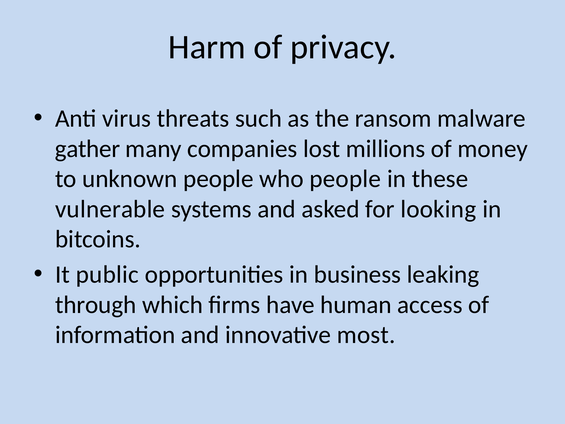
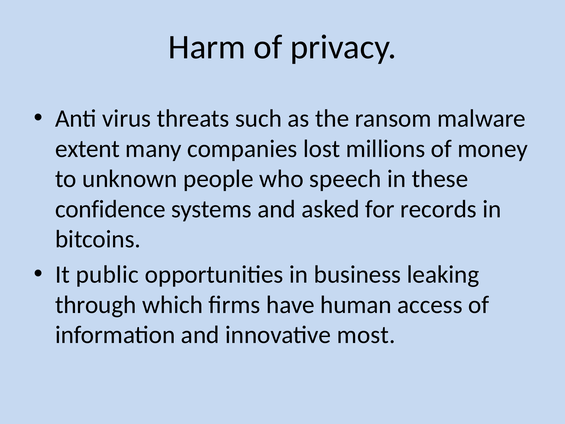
gather: gather -> extent
who people: people -> speech
vulnerable: vulnerable -> confidence
looking: looking -> records
